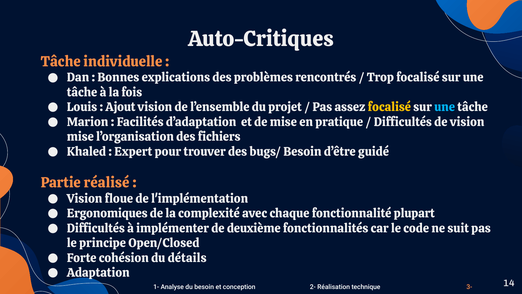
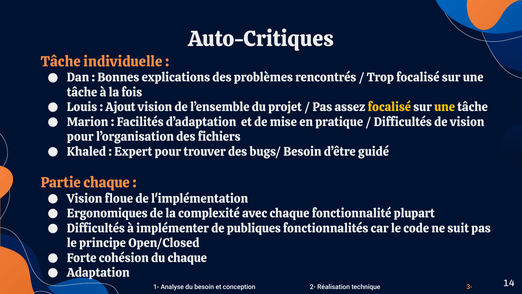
une at (445, 107) colour: light blue -> yellow
mise at (80, 137): mise -> pour
Partie réalisé: réalisé -> chaque
deuxième: deuxième -> publiques
du détails: détails -> chaque
